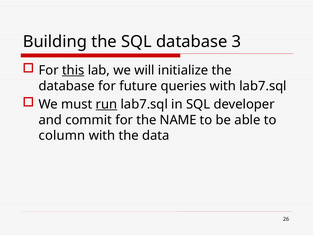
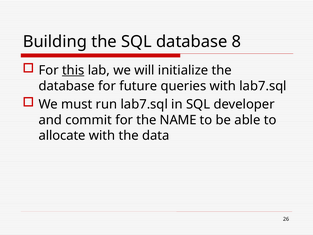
3: 3 -> 8
run underline: present -> none
column: column -> allocate
